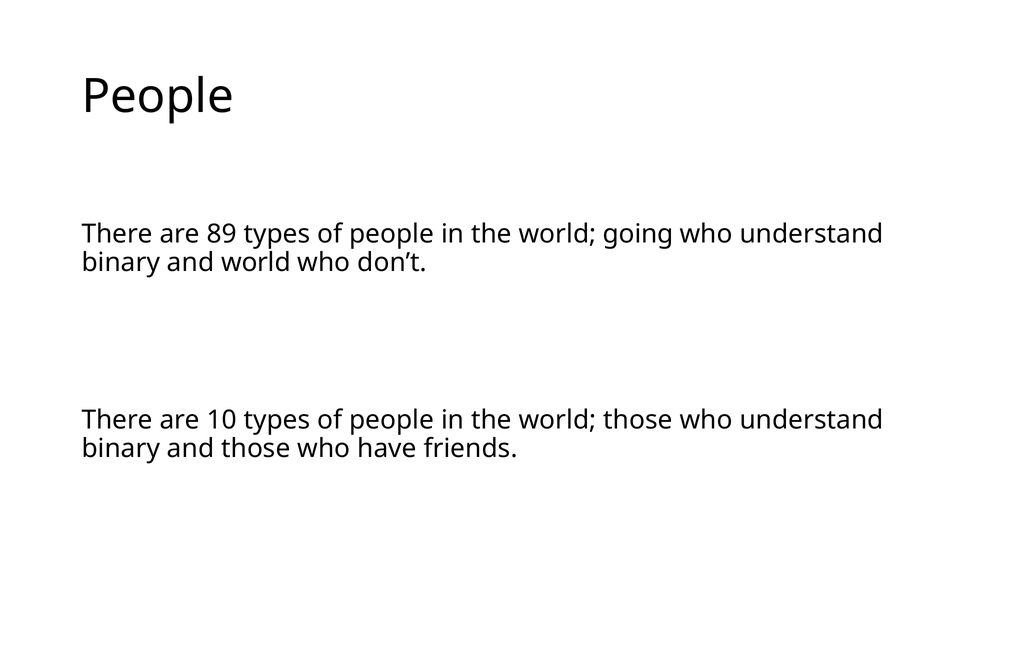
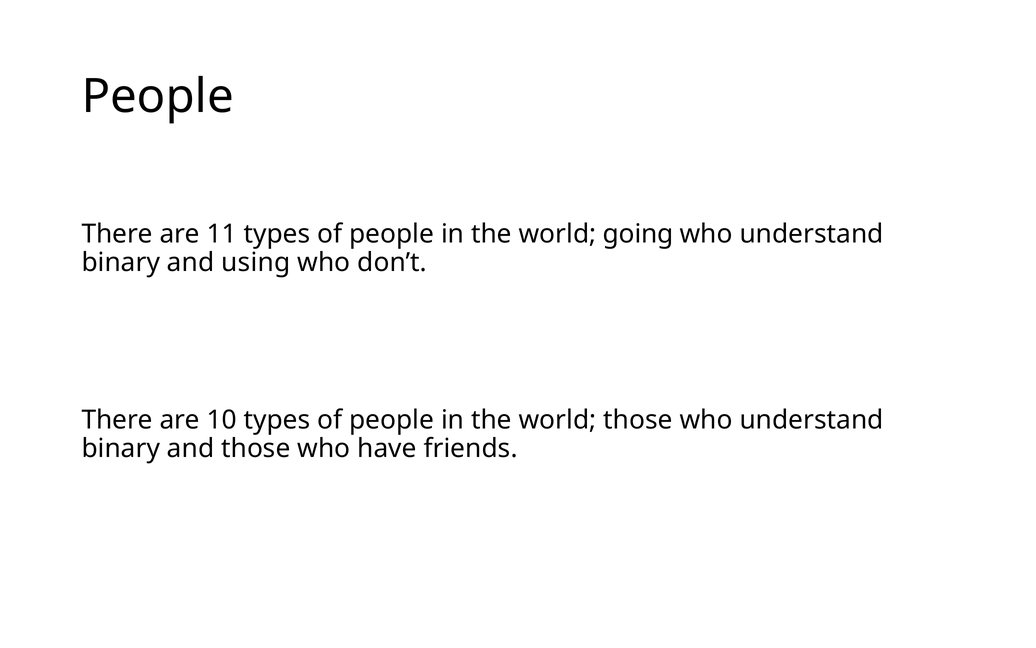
89: 89 -> 11
and world: world -> using
